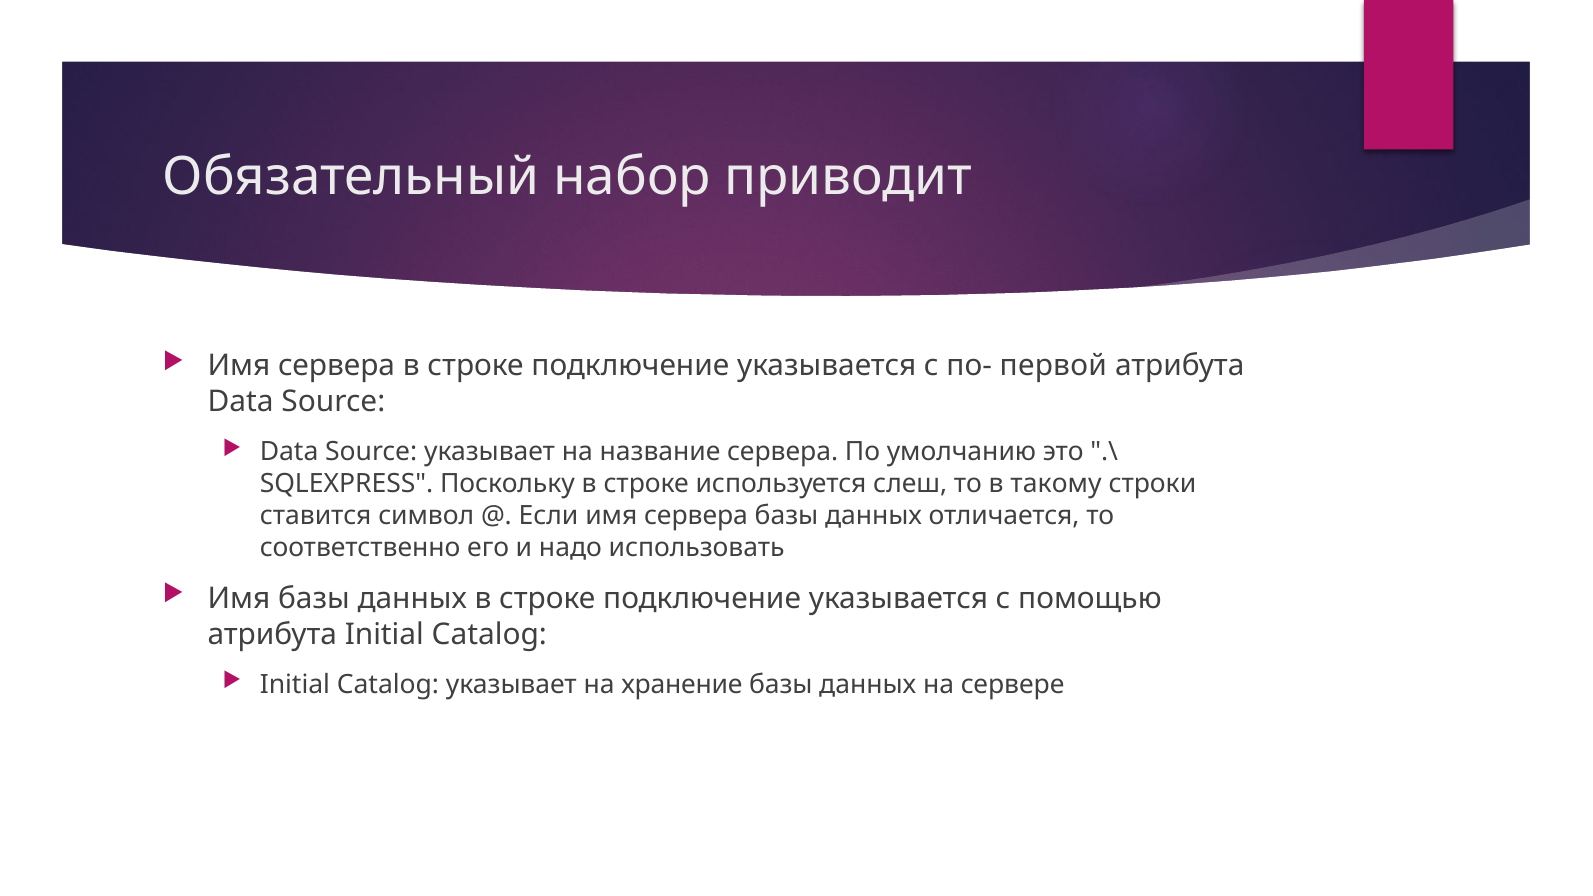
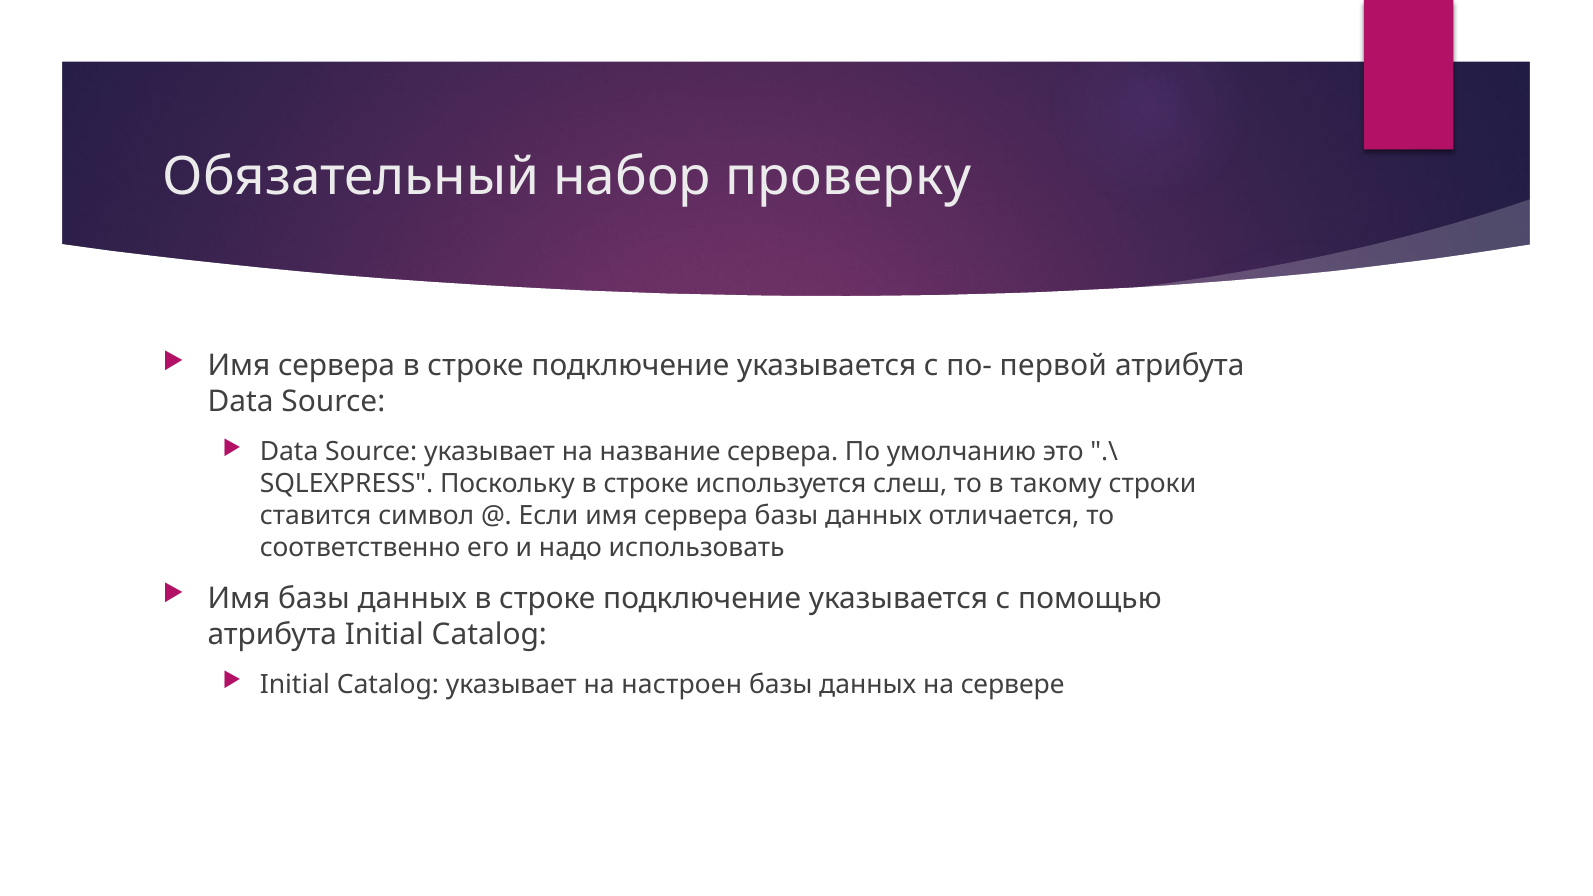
приводит: приводит -> проверку
хранение: хранение -> настроен
